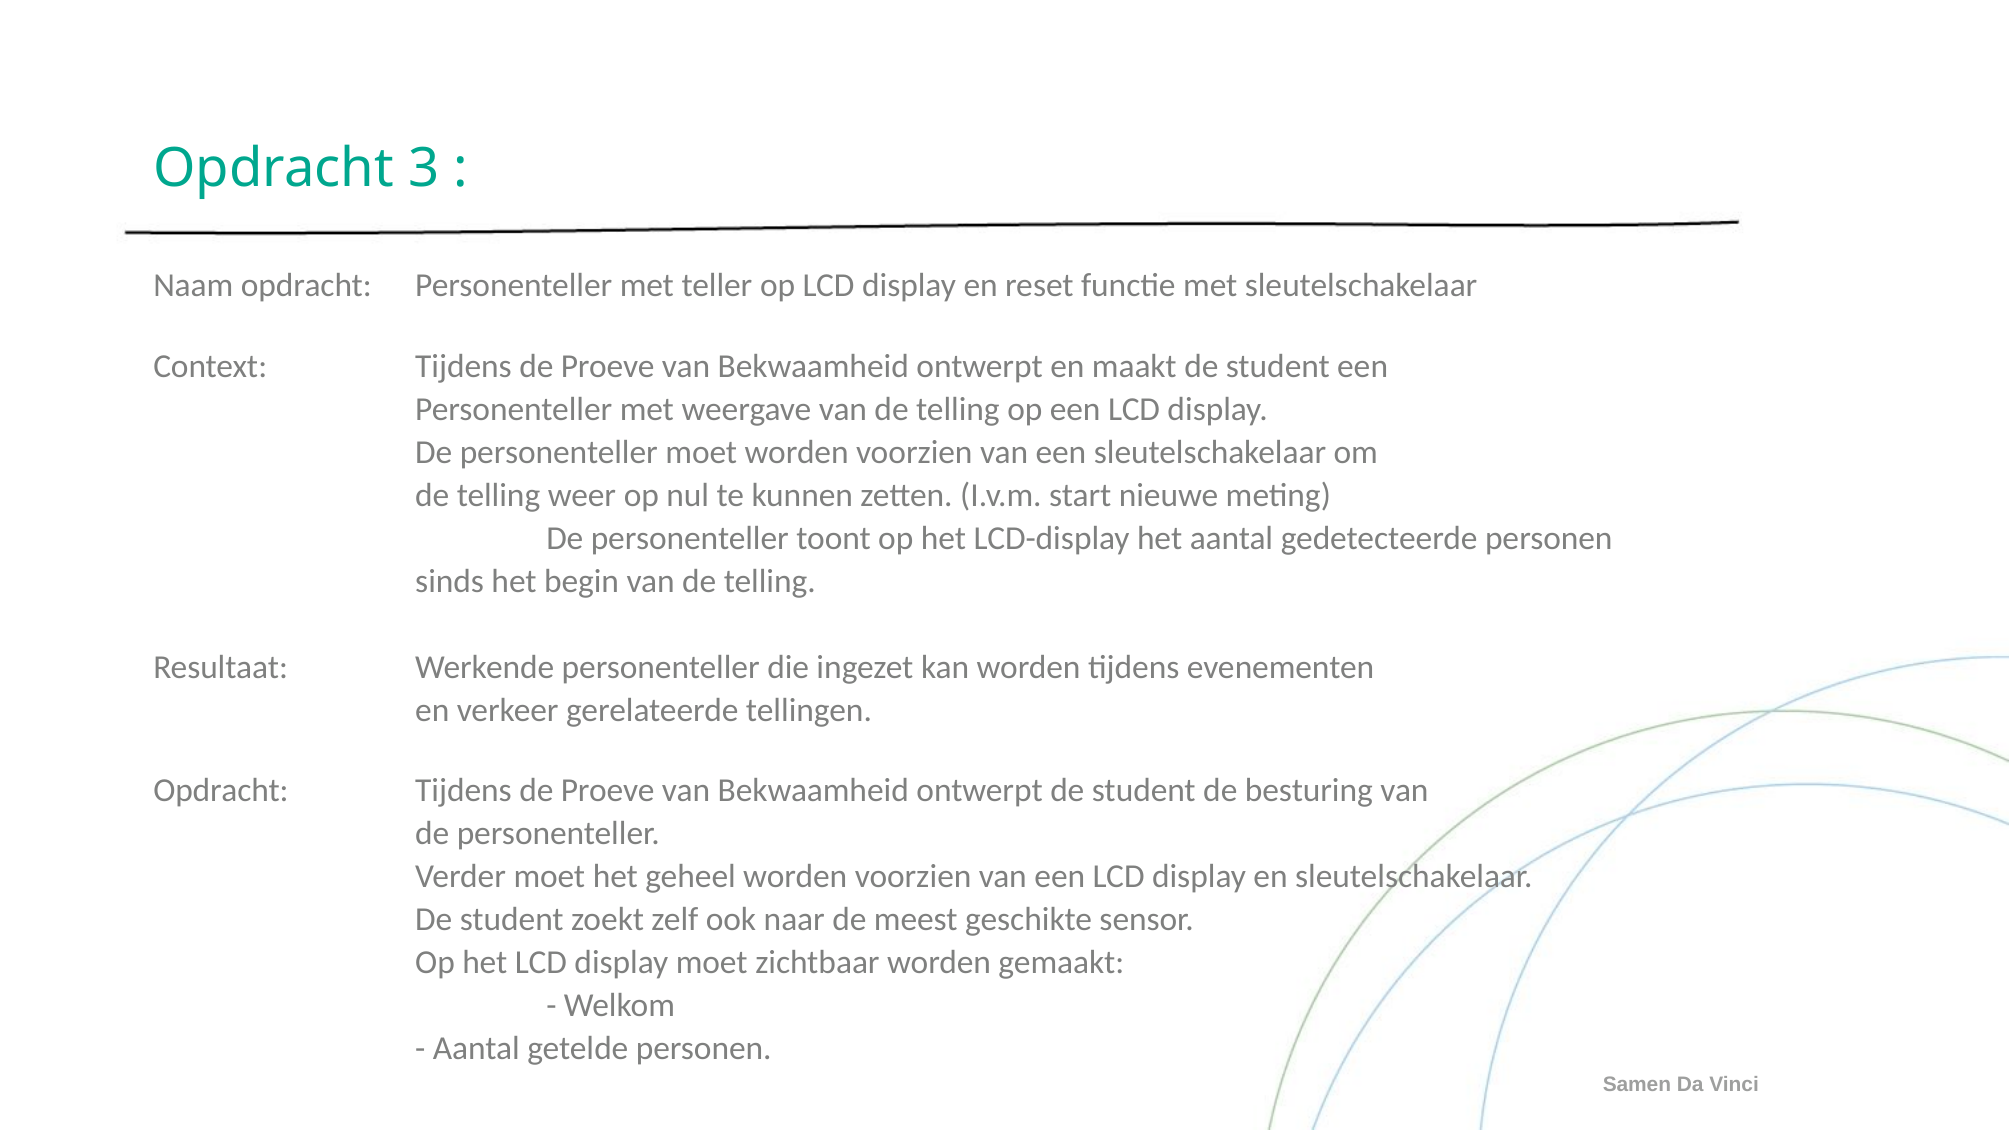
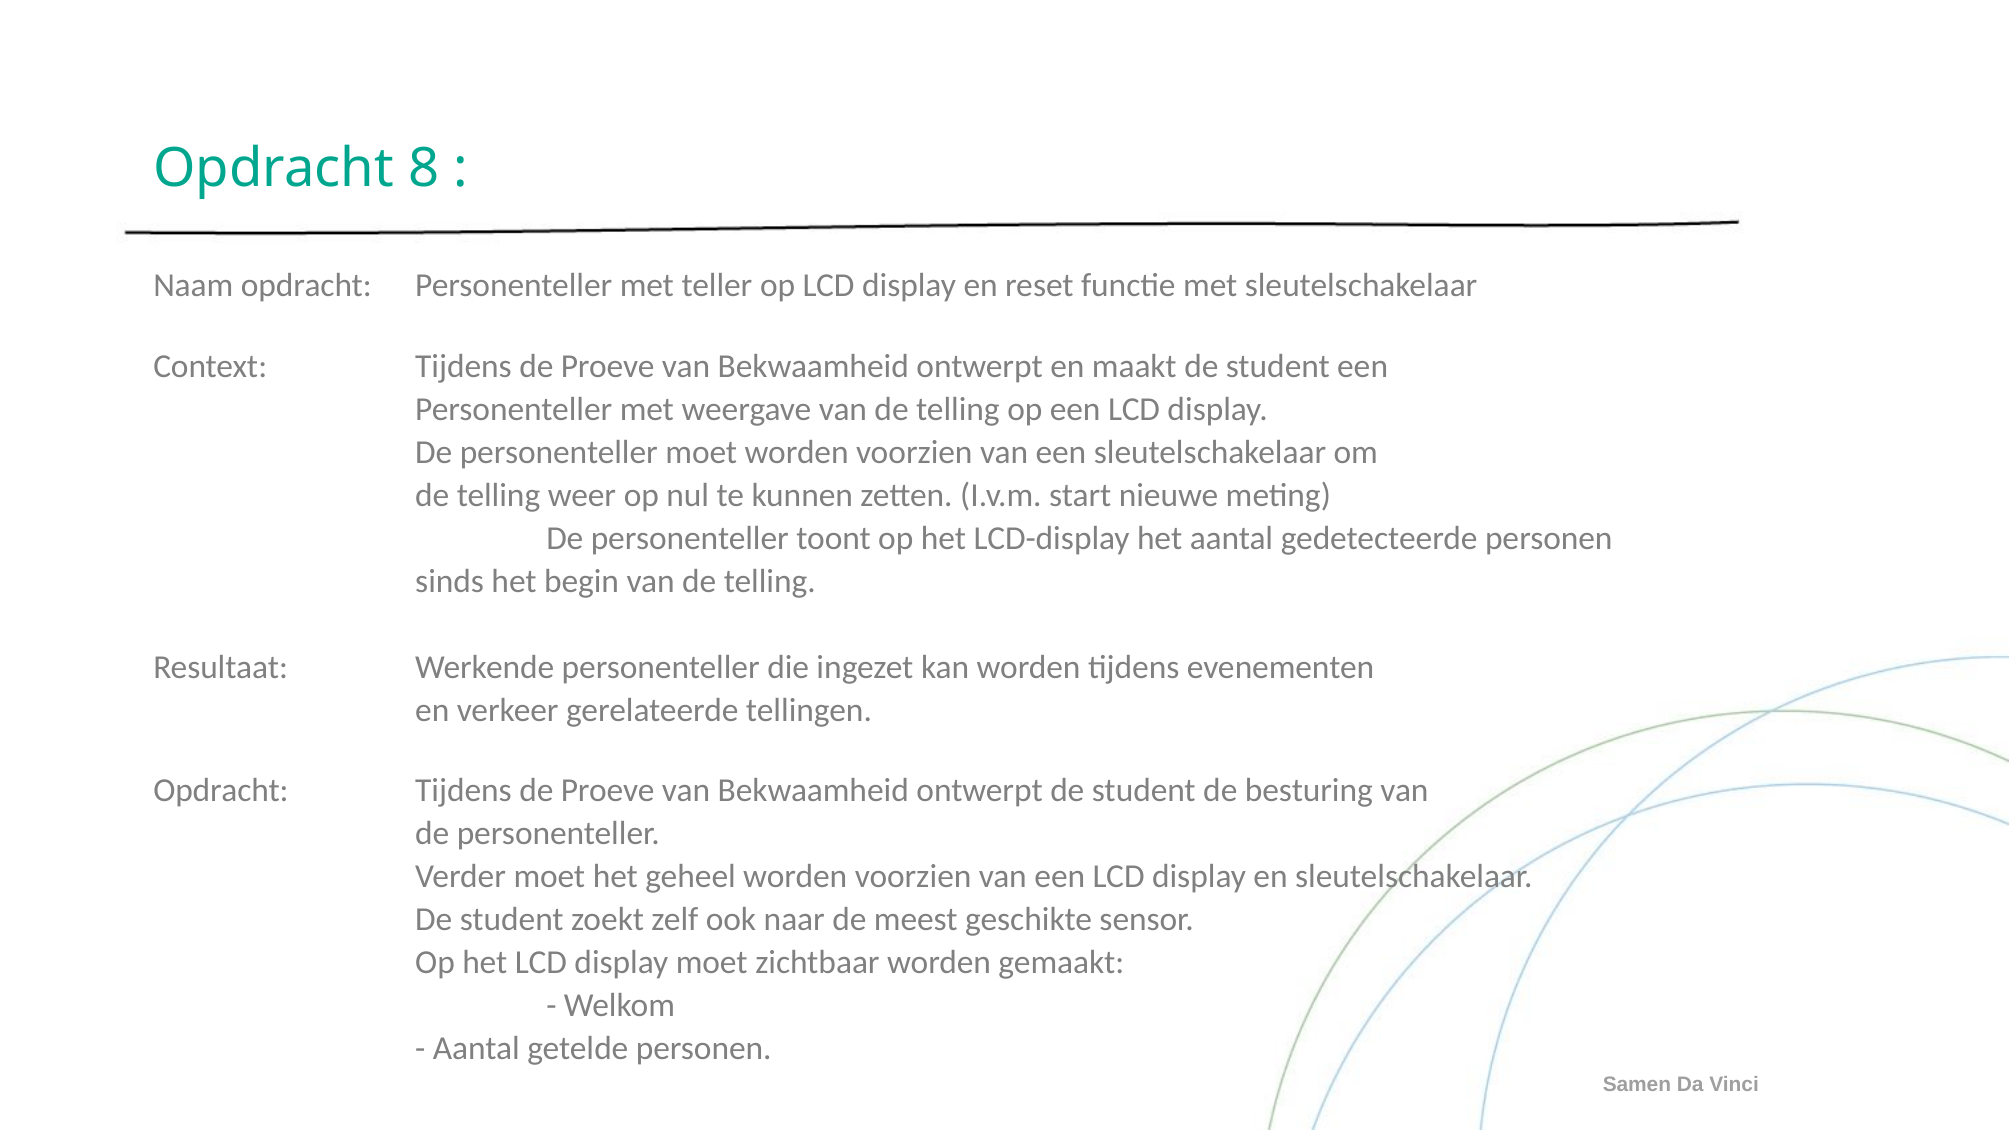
3: 3 -> 8
